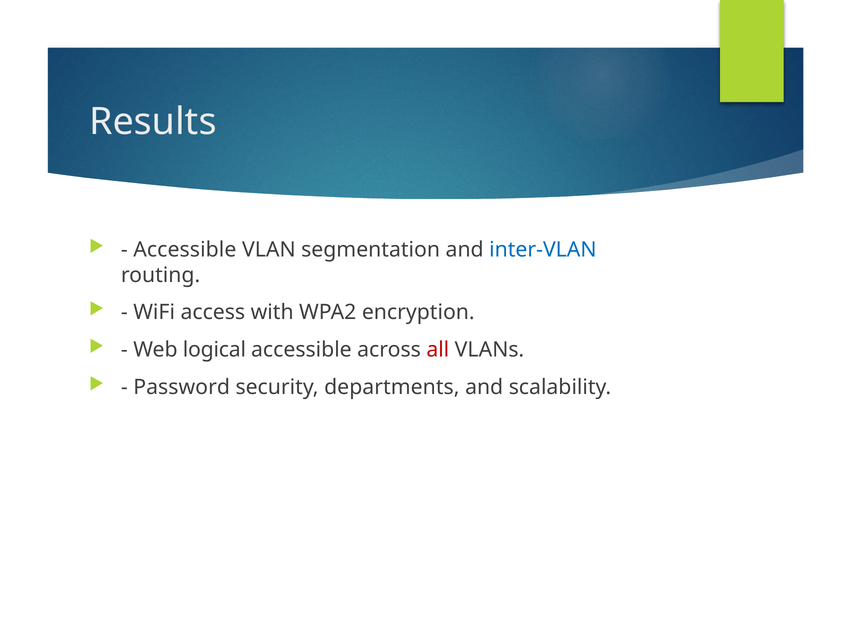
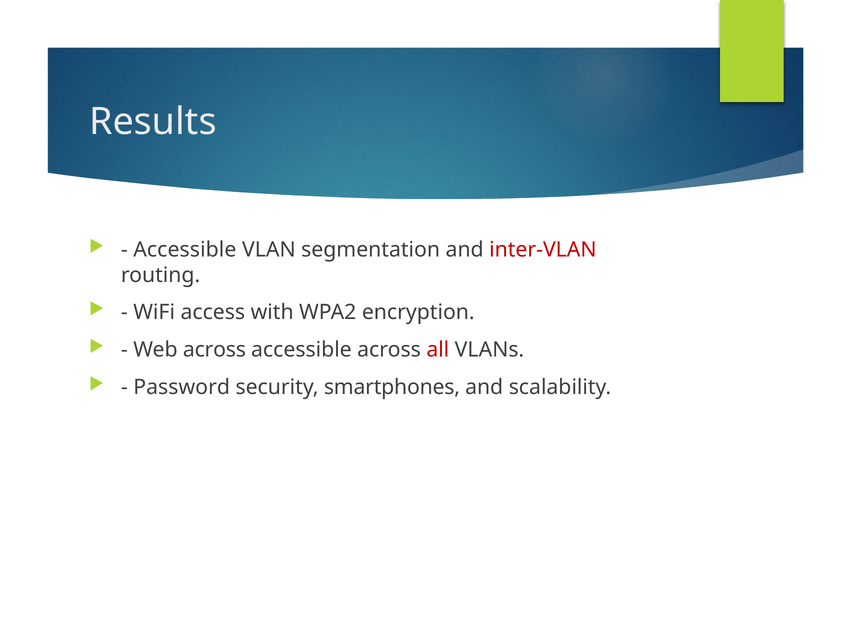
inter-VLAN colour: blue -> red
Web logical: logical -> across
departments: departments -> smartphones
